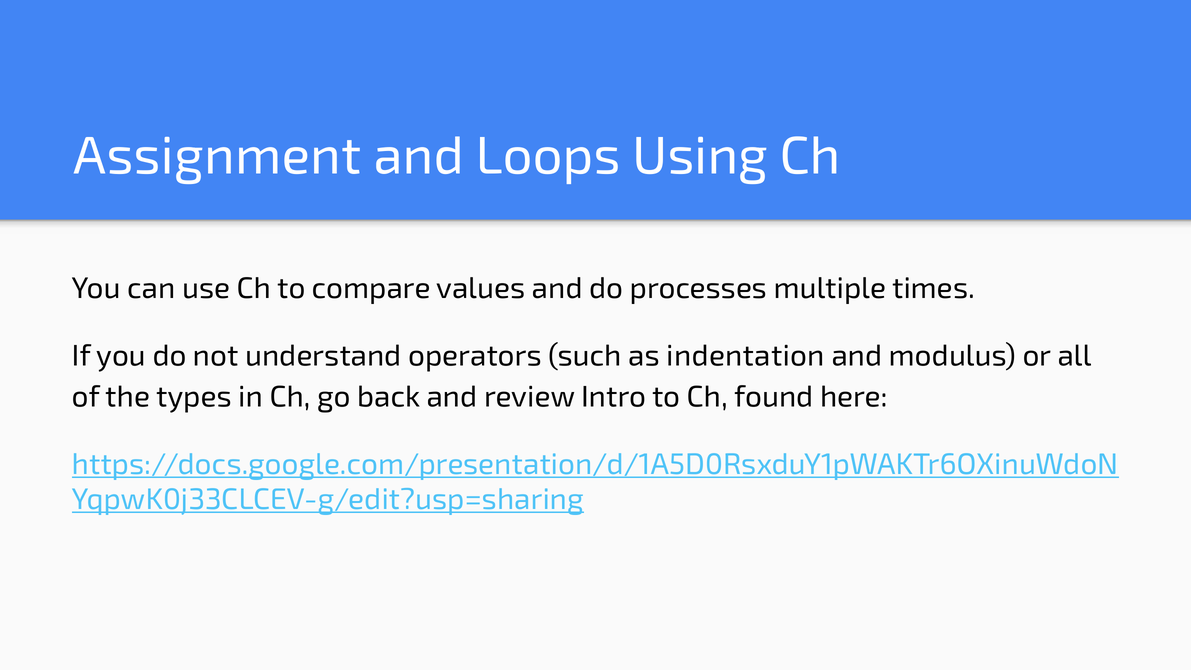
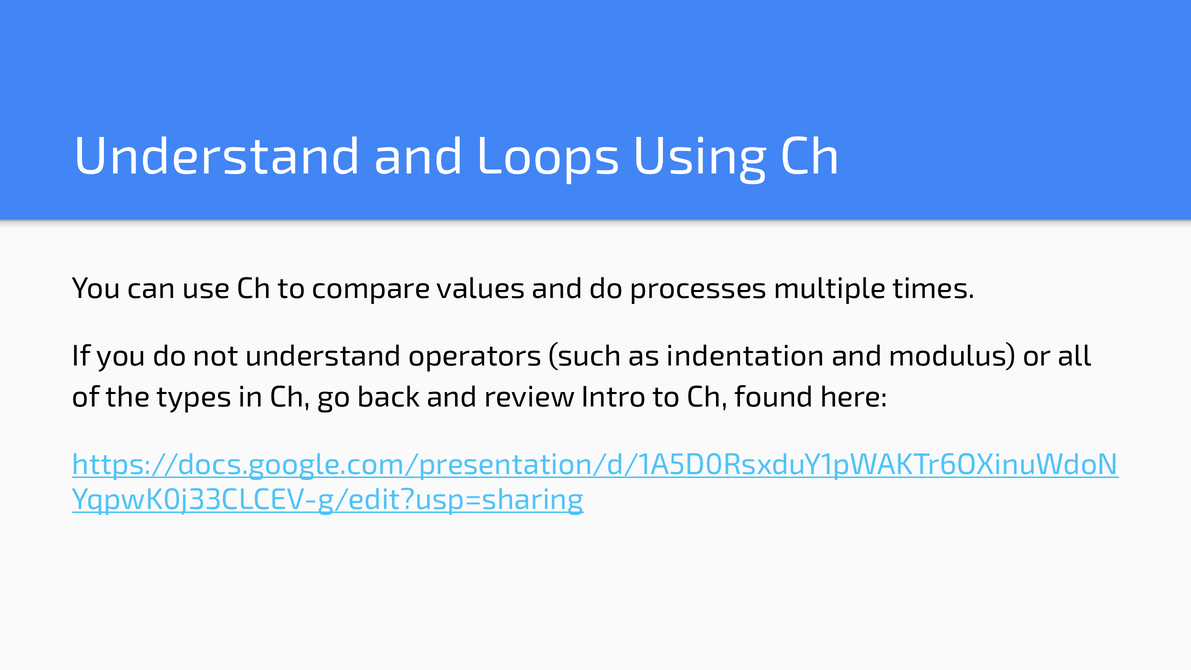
Assignment at (217, 156): Assignment -> Understand
